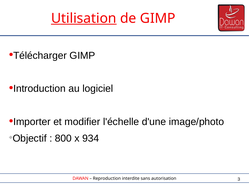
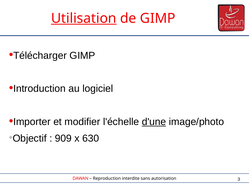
d'une underline: none -> present
800: 800 -> 909
934: 934 -> 630
